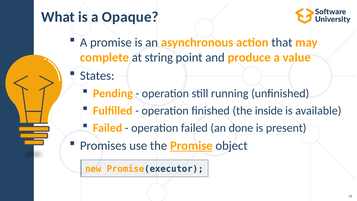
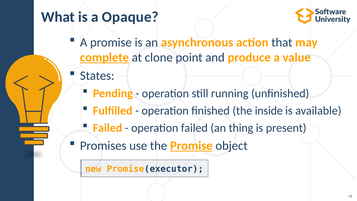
complete underline: none -> present
string: string -> clone
done: done -> thing
